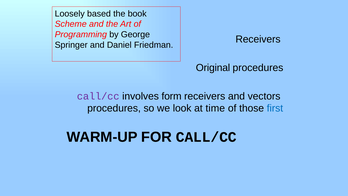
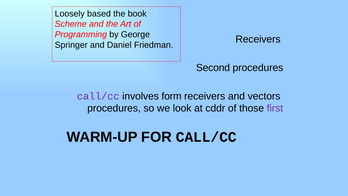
Original: Original -> Second
time: time -> cddr
first colour: blue -> purple
